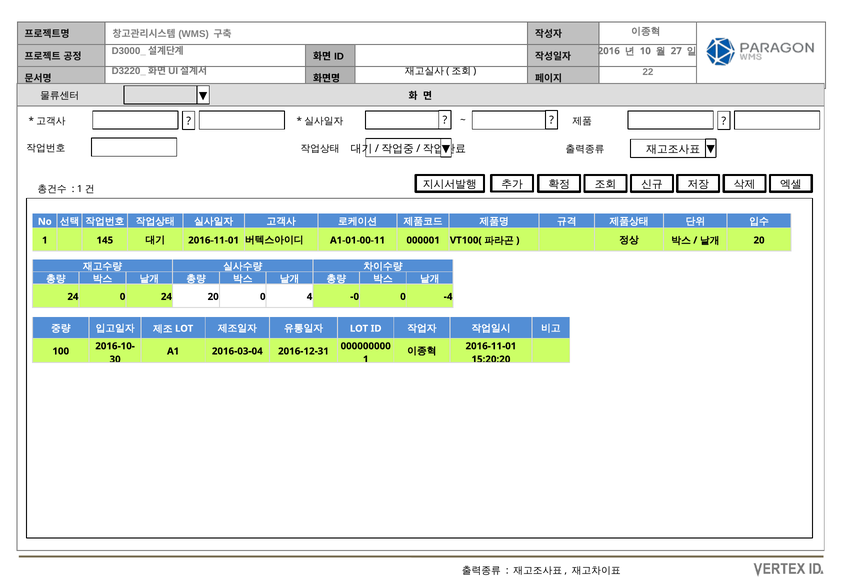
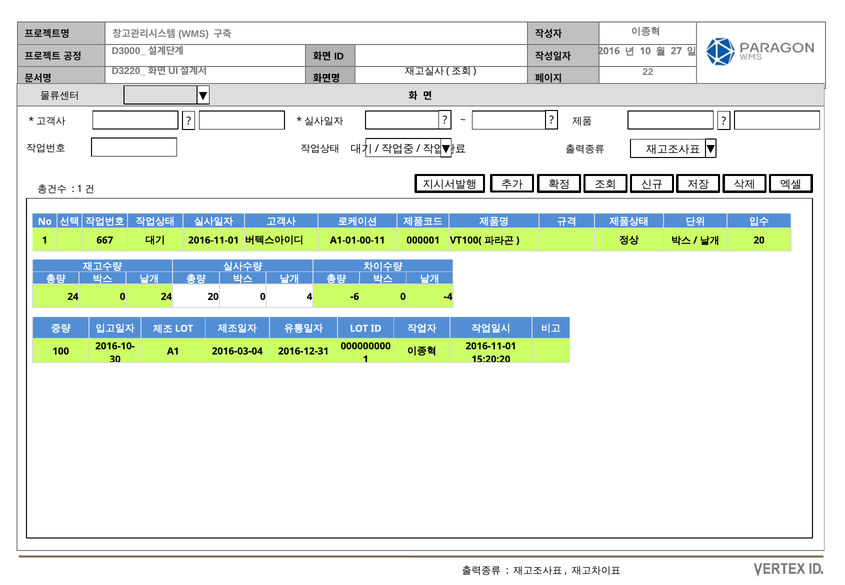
145: 145 -> 667
-0: -0 -> -6
